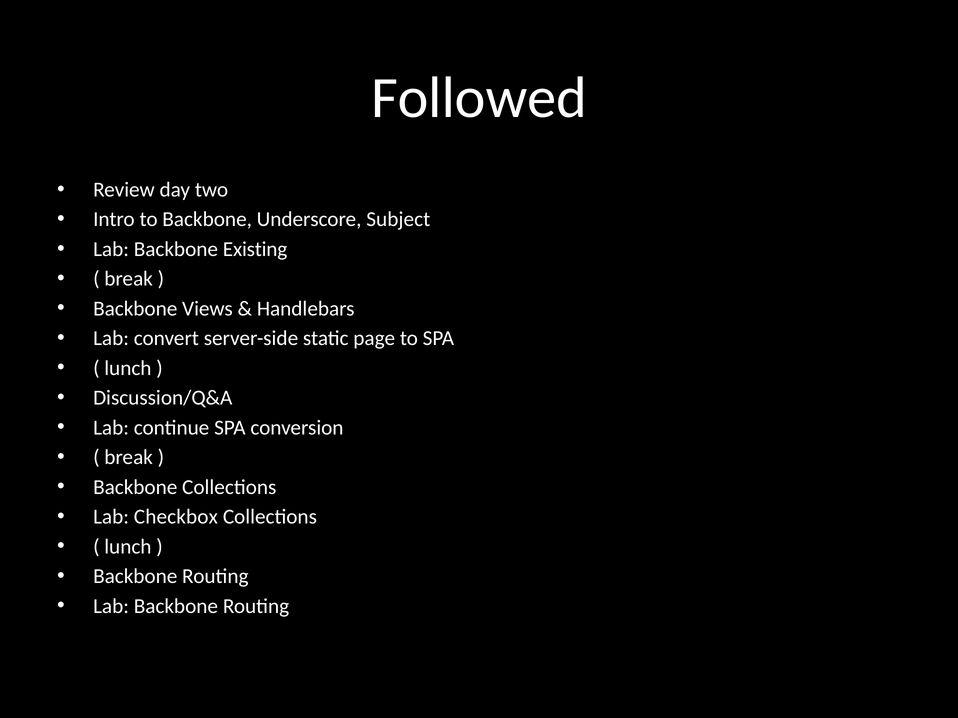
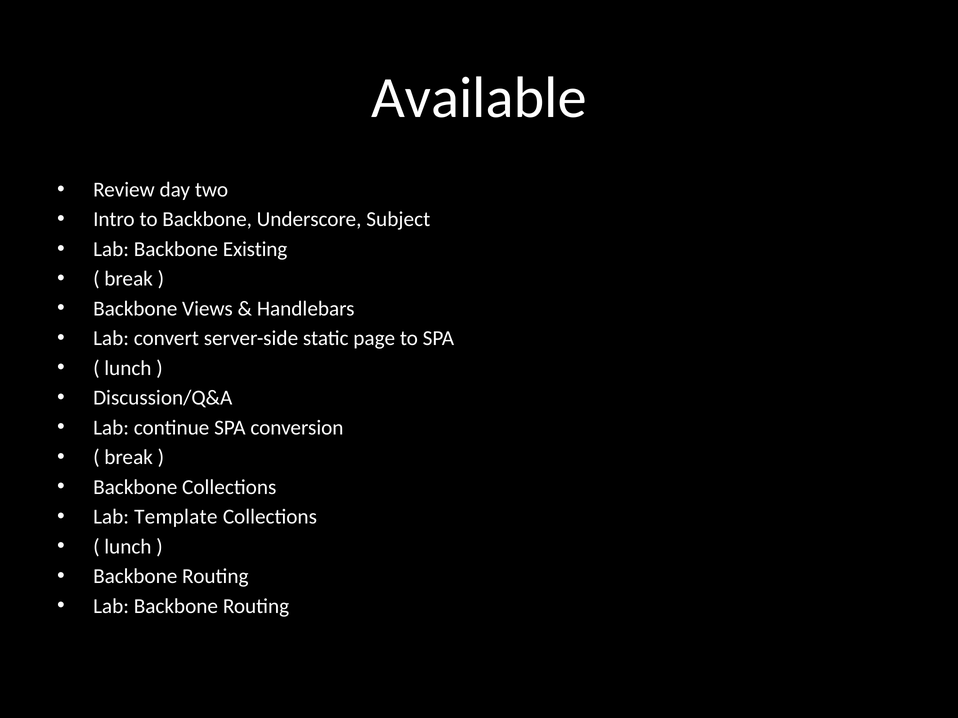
Followed: Followed -> Available
Checkbox: Checkbox -> Template
